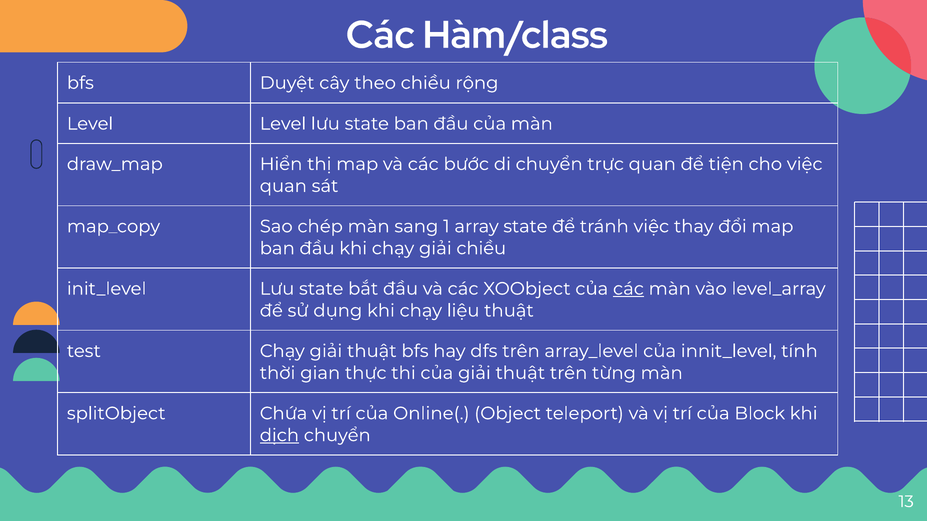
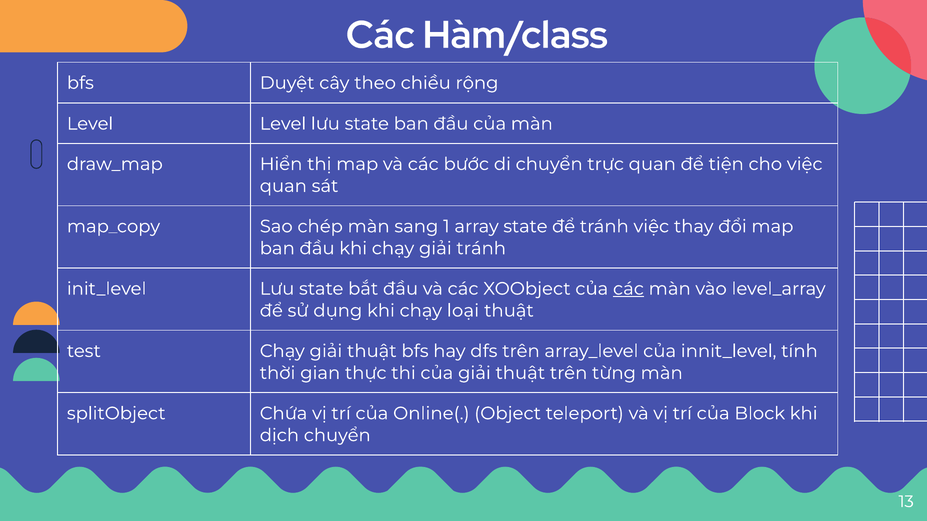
giải chiều: chiều -> tránh
liệu: liệu -> loại
dịch underline: present -> none
